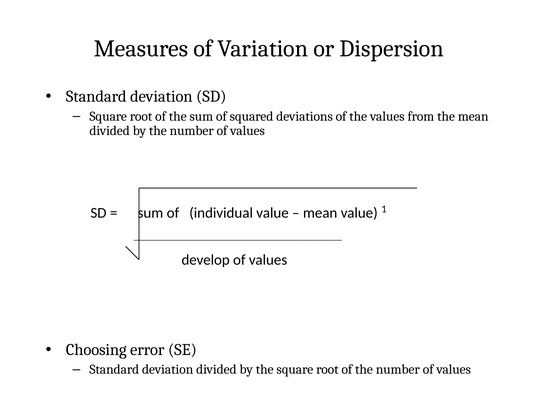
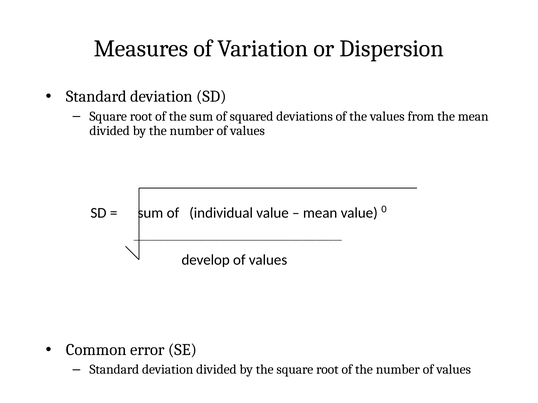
1: 1 -> 0
Choosing: Choosing -> Common
